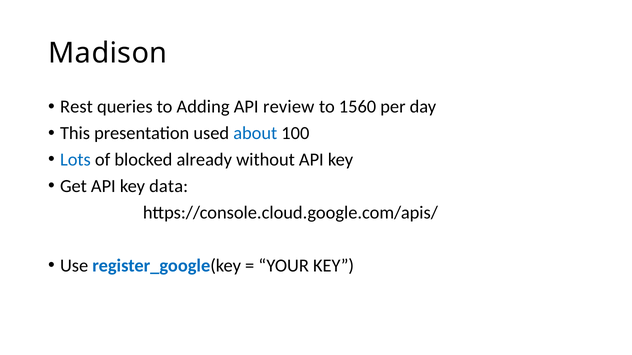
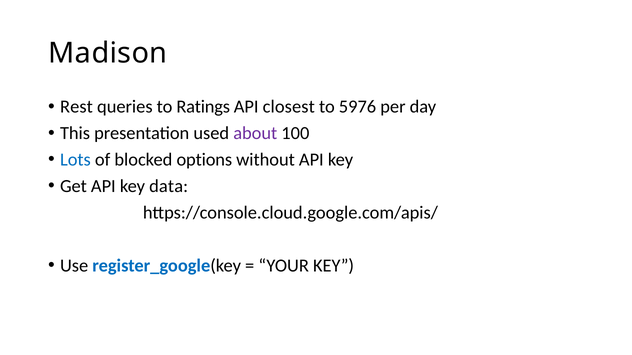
Adding: Adding -> Ratings
review: review -> closest
1560: 1560 -> 5976
about colour: blue -> purple
already: already -> options
